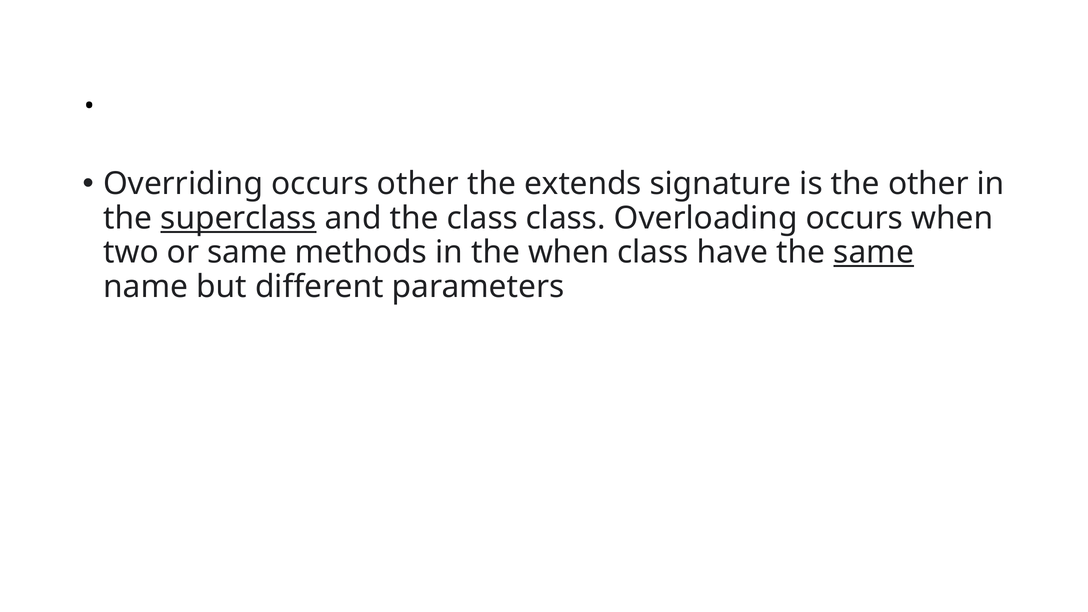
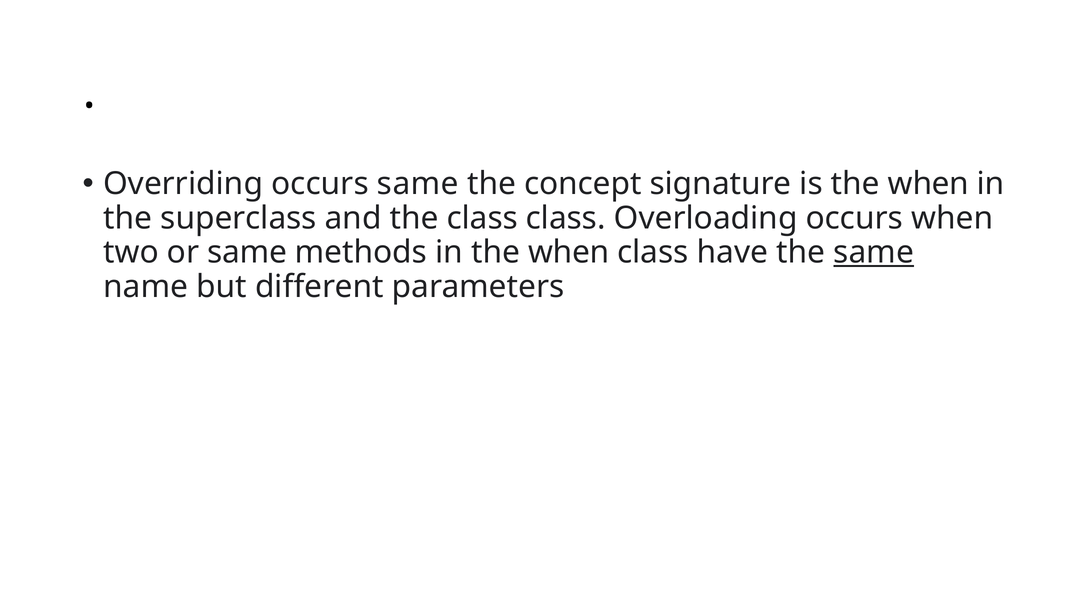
occurs other: other -> same
extends: extends -> concept
is the other: other -> when
superclass underline: present -> none
